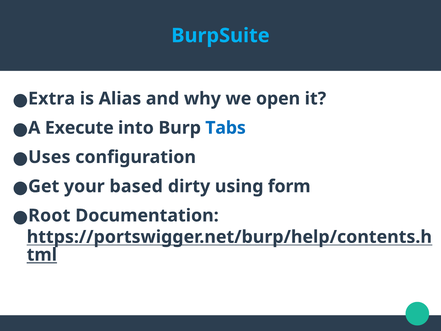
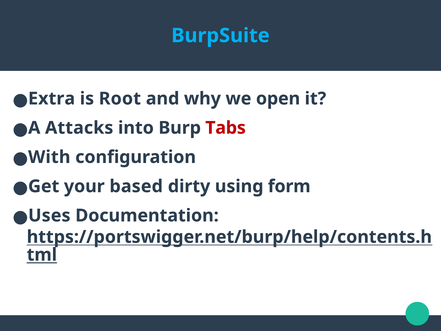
Alias: Alias -> Root
Execute: Execute -> Attacks
Tabs colour: blue -> red
Uses: Uses -> With
Root: Root -> Uses
